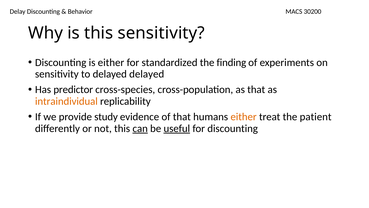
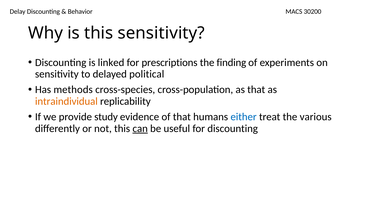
is either: either -> linked
standardized: standardized -> prescriptions
delayed delayed: delayed -> political
predictor: predictor -> methods
either at (244, 117) colour: orange -> blue
patient: patient -> various
useful underline: present -> none
